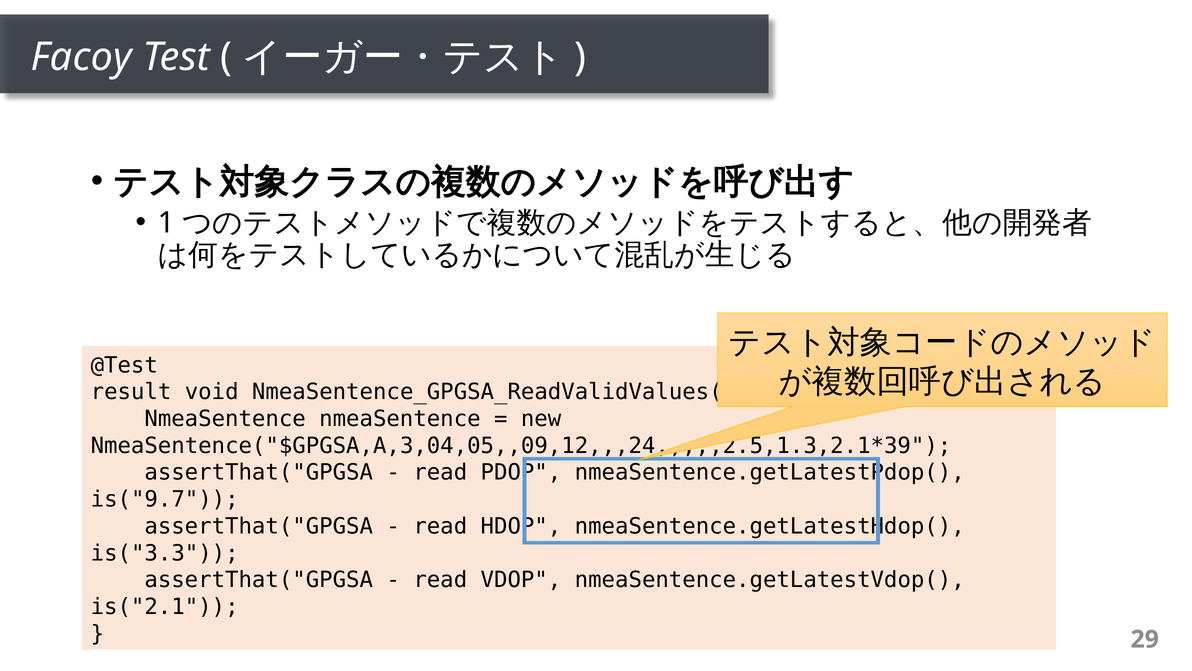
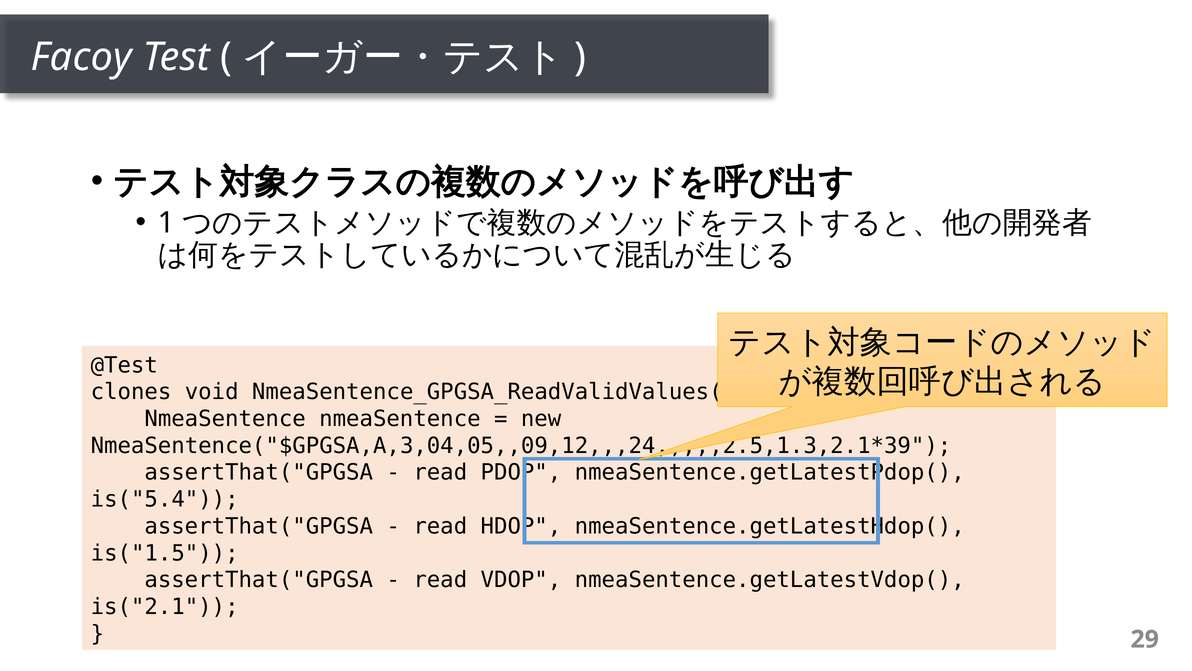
result: result -> clones
is("9.7: is("9.7 -> is("5.4
is("3.3: is("3.3 -> is("1.5
